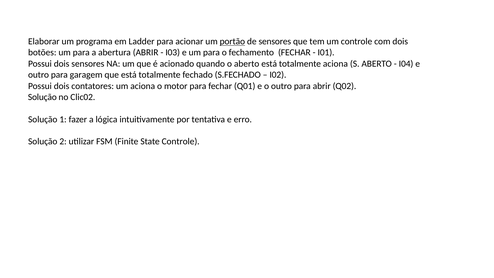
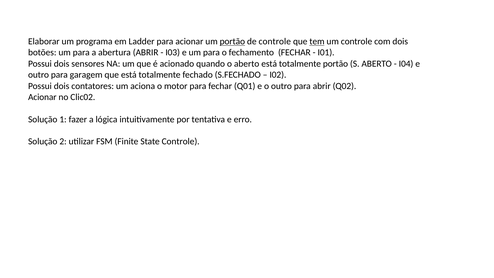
de sensores: sensores -> controle
tem underline: none -> present
totalmente aciona: aciona -> portão
Solução at (42, 97): Solução -> Acionar
